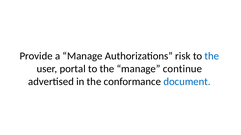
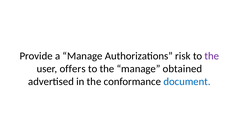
the at (212, 56) colour: blue -> purple
portal: portal -> offers
continue: continue -> obtained
